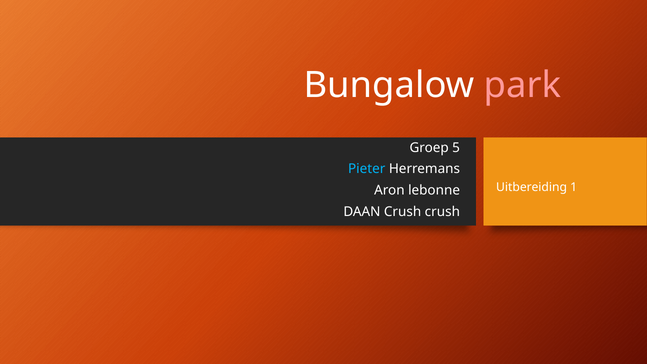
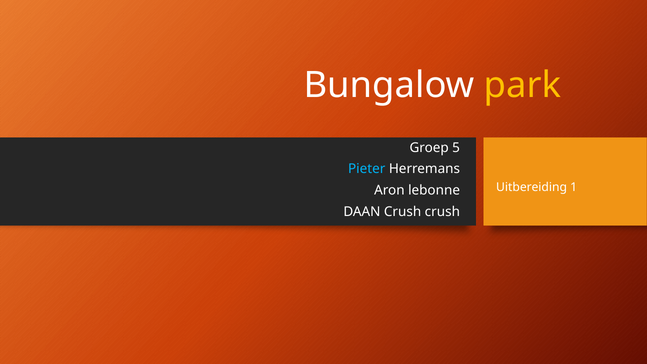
park colour: pink -> yellow
